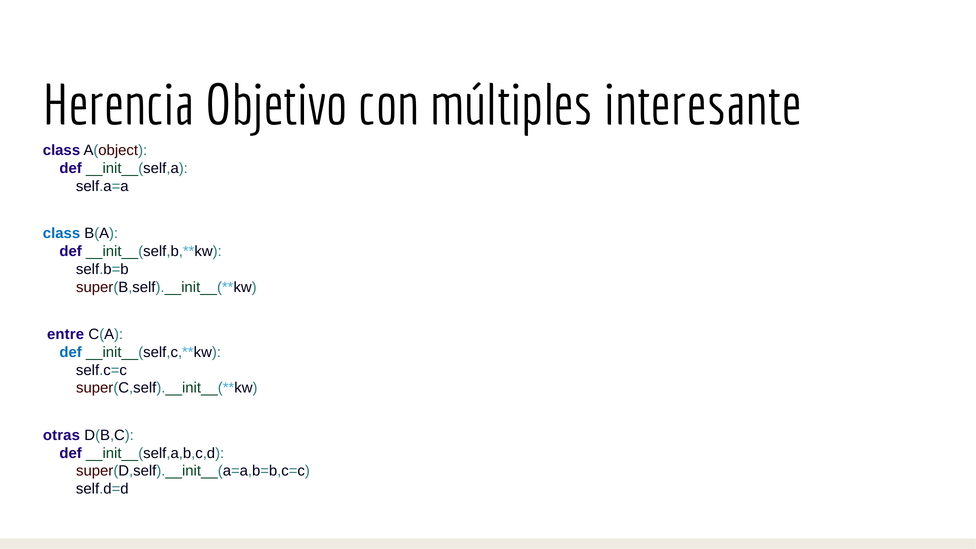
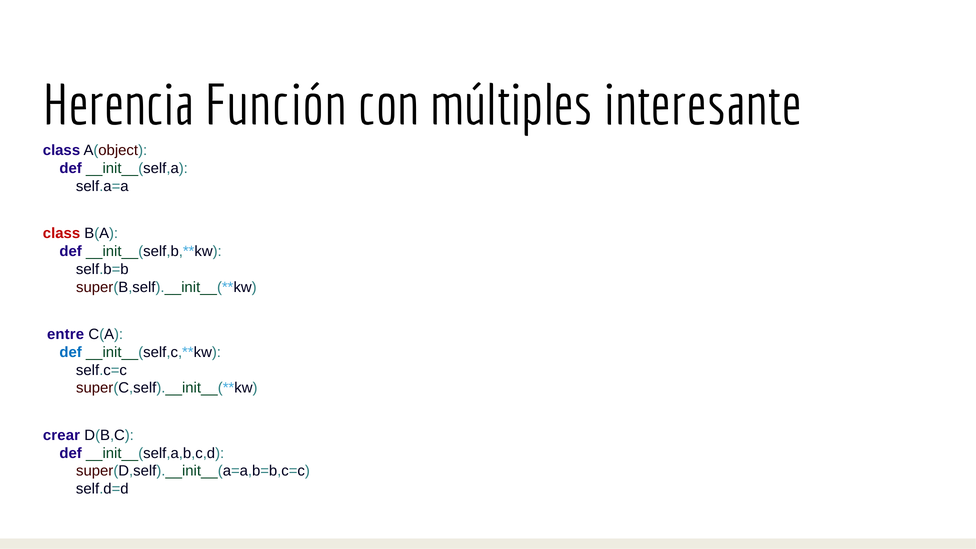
Objetivo: Objetivo -> Función
class at (62, 233) colour: blue -> red
otras: otras -> crear
